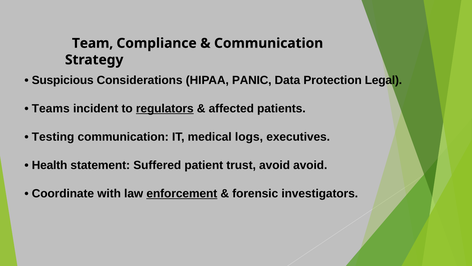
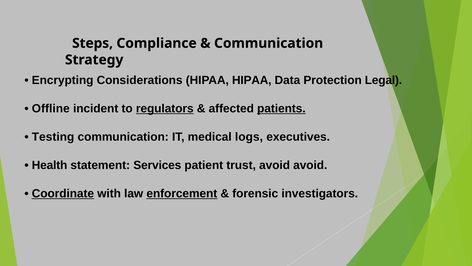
Team: Team -> Steps
Suspicious: Suspicious -> Encrypting
HIPAA PANIC: PANIC -> HIPAA
Teams: Teams -> Offline
patients underline: none -> present
Suffered: Suffered -> Services
Coordinate underline: none -> present
